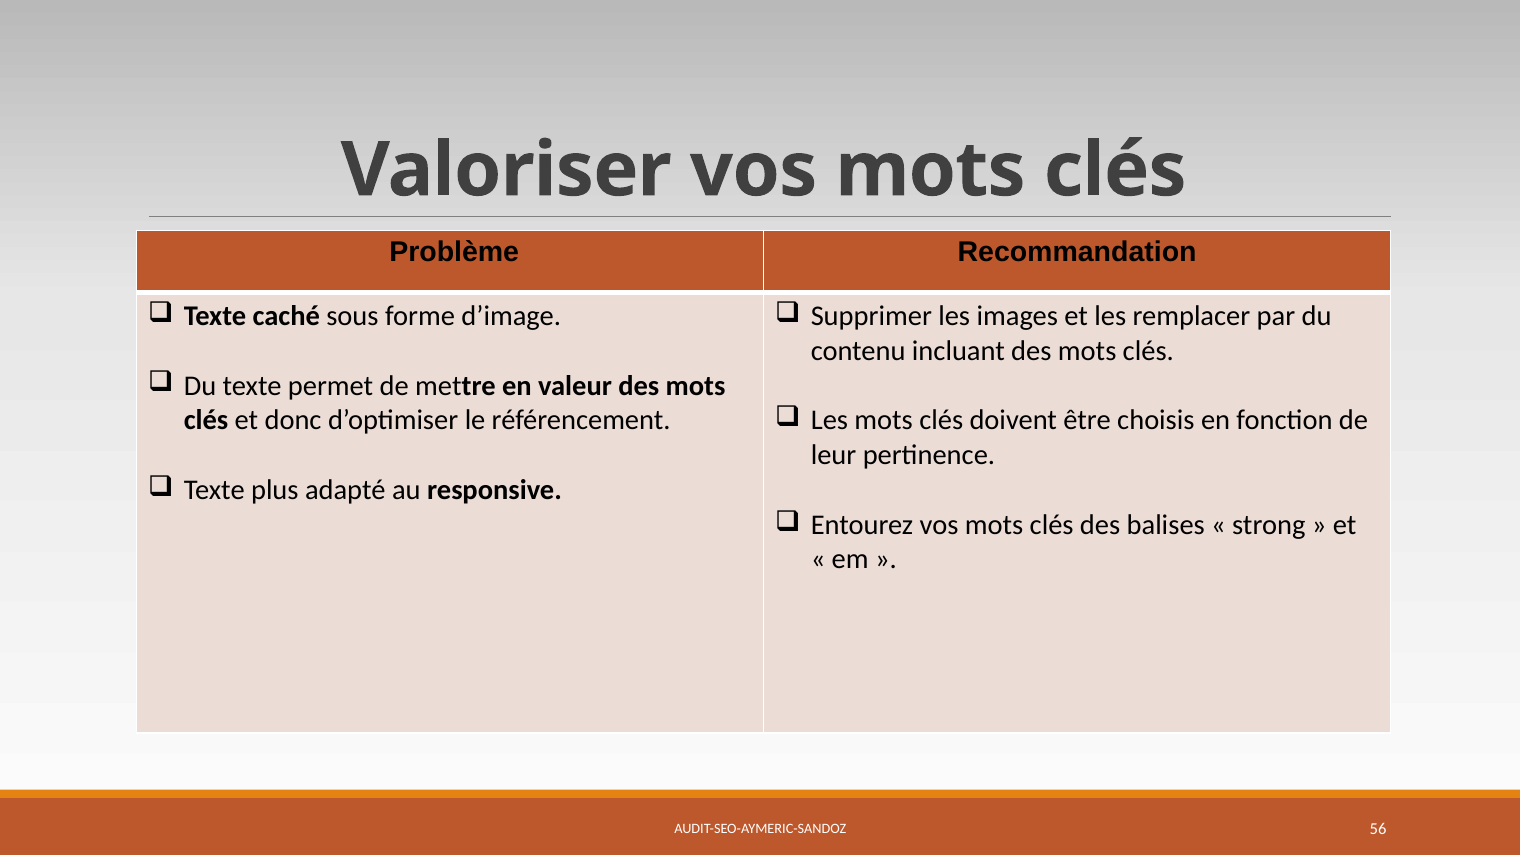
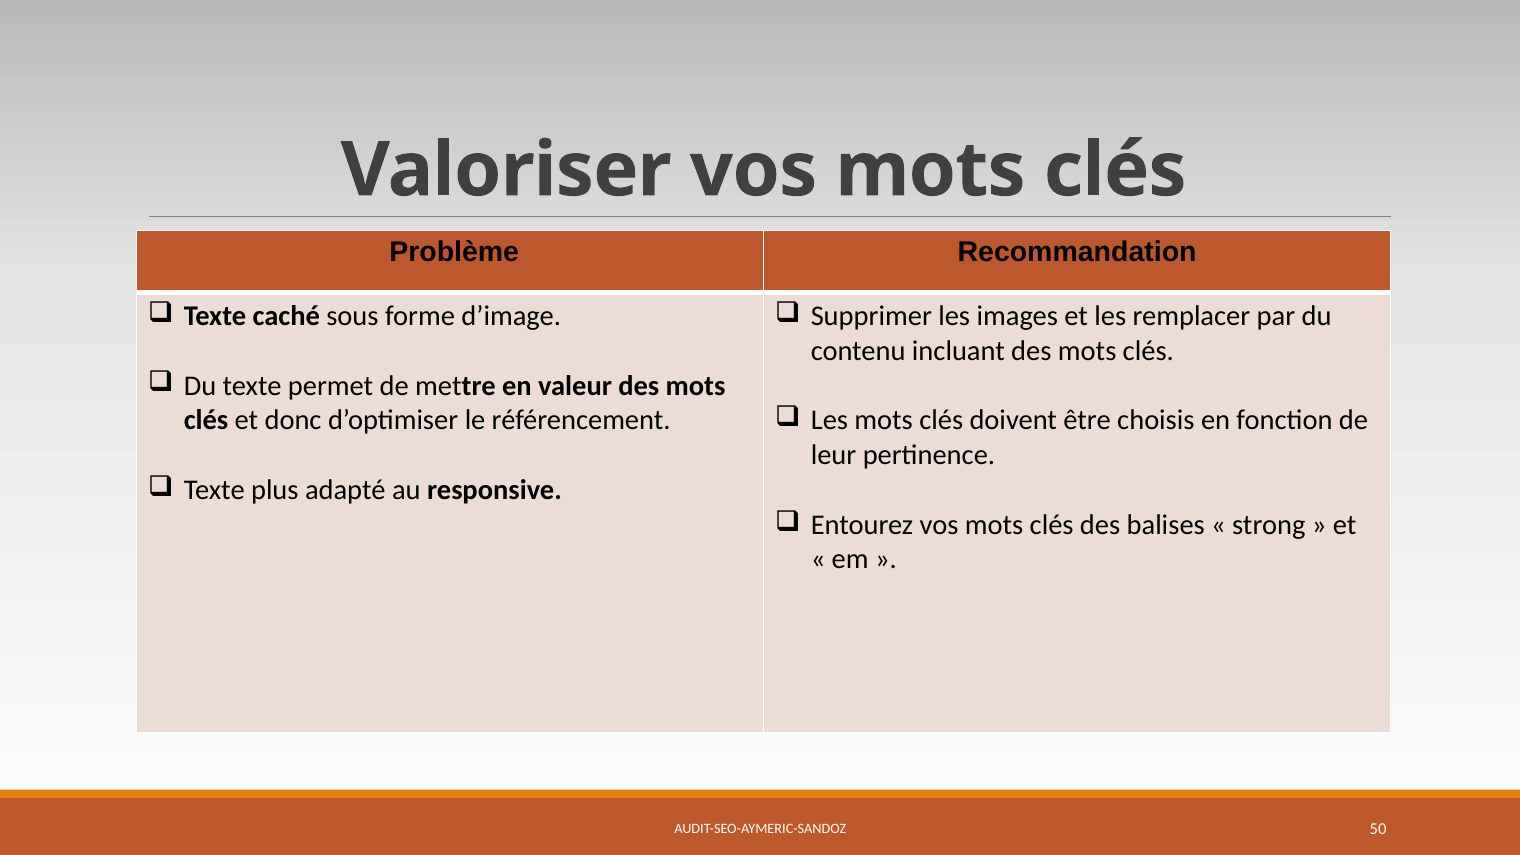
56: 56 -> 50
